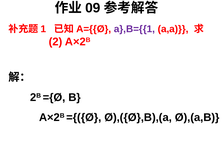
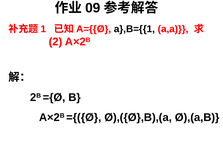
a},B={{1 colour: purple -> black
